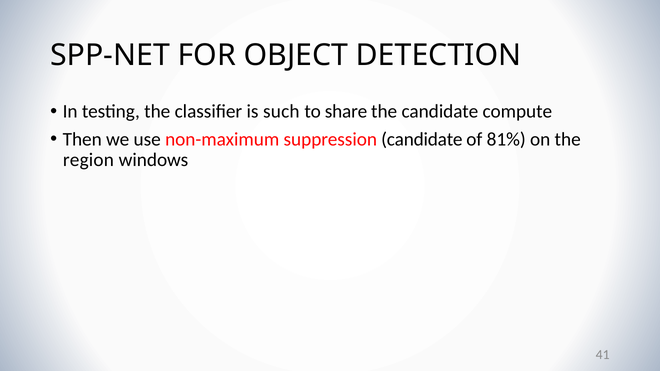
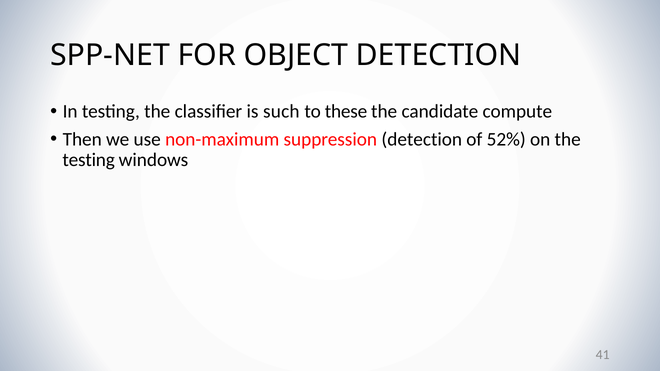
share: share -> these
suppression candidate: candidate -> detection
81%: 81% -> 52%
region at (88, 160): region -> testing
